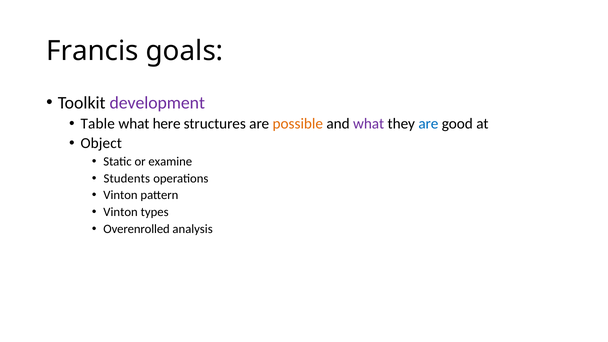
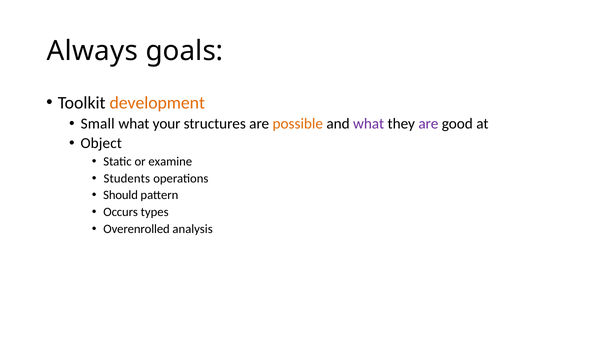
Francis: Francis -> Always
development colour: purple -> orange
Table: Table -> Small
here: here -> your
are at (428, 124) colour: blue -> purple
Vinton at (120, 195): Vinton -> Should
Vinton at (121, 212): Vinton -> Occurs
